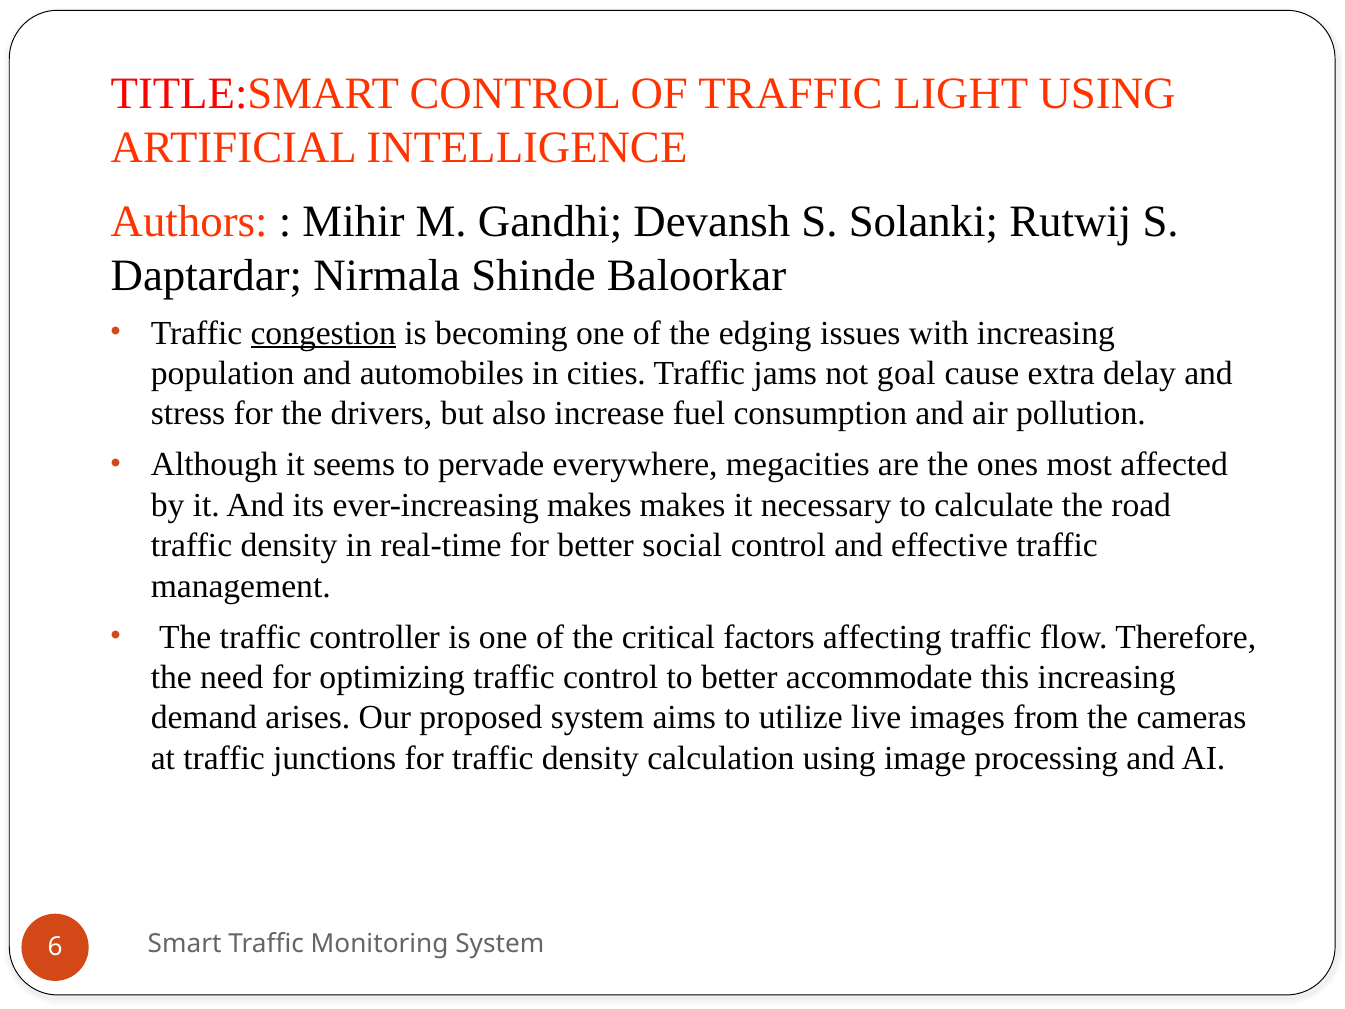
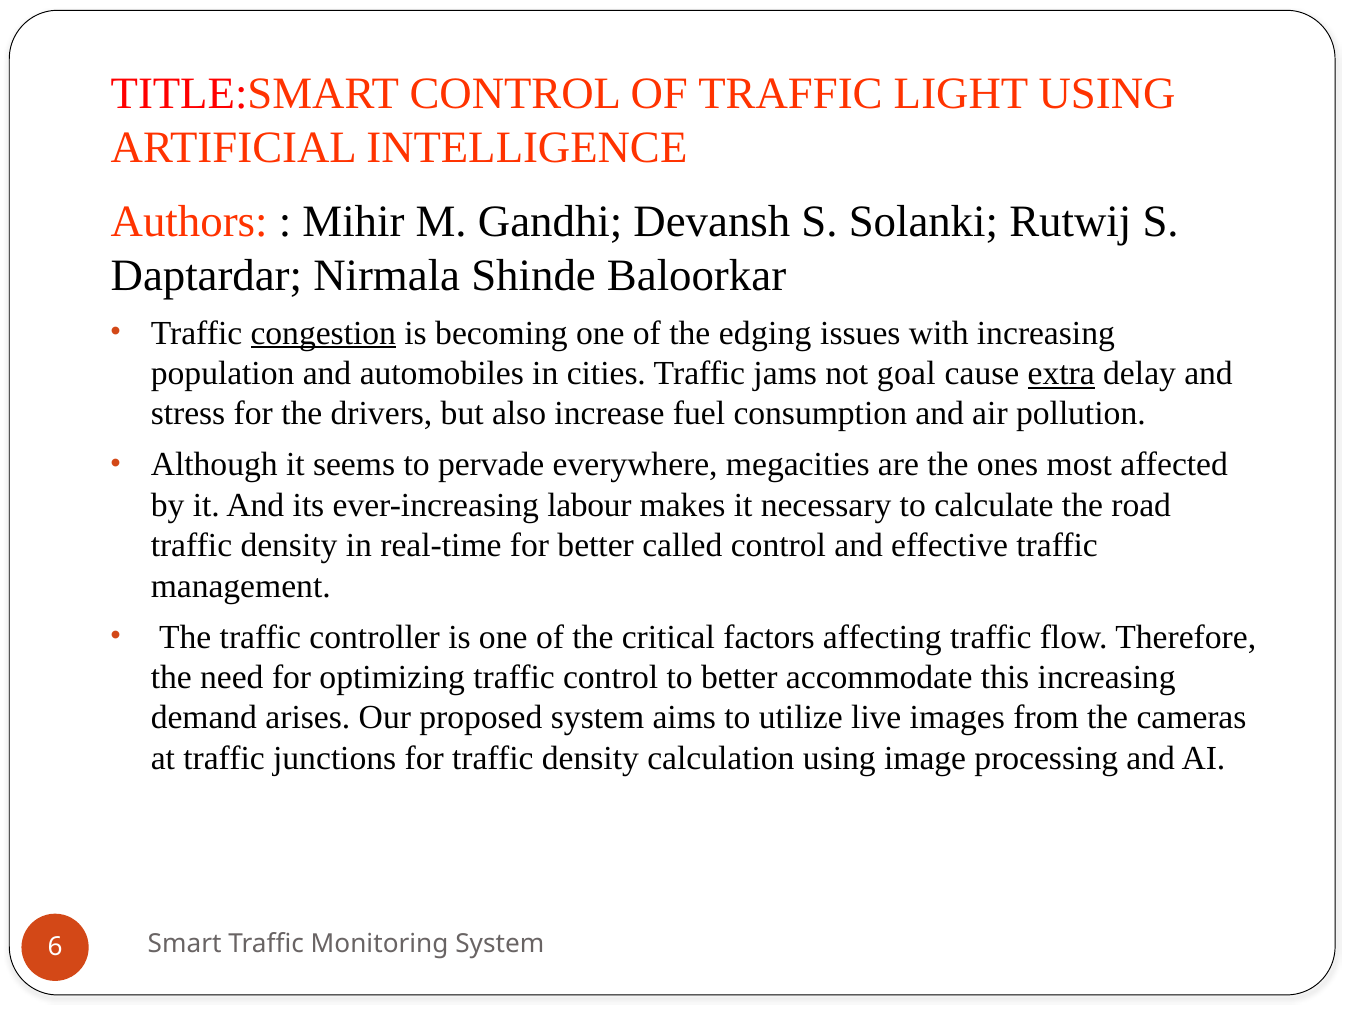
extra underline: none -> present
ever-increasing makes: makes -> labour
social: social -> called
